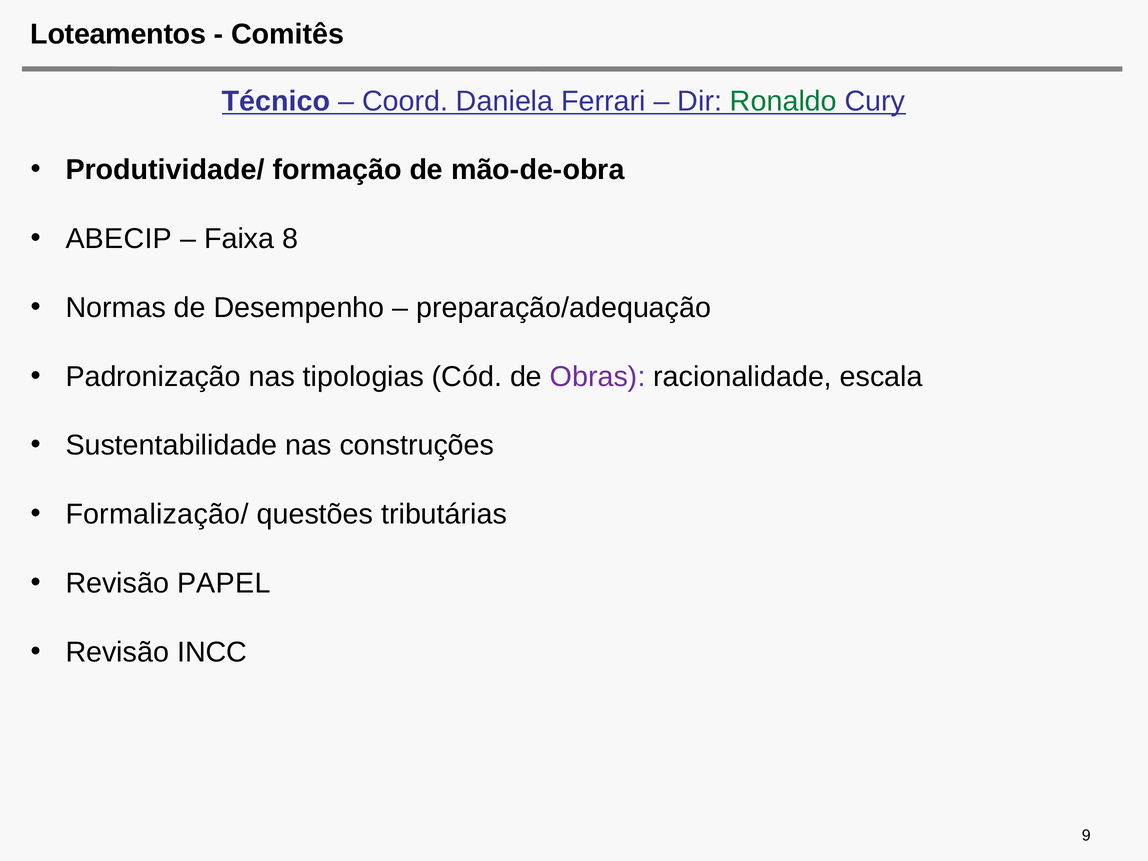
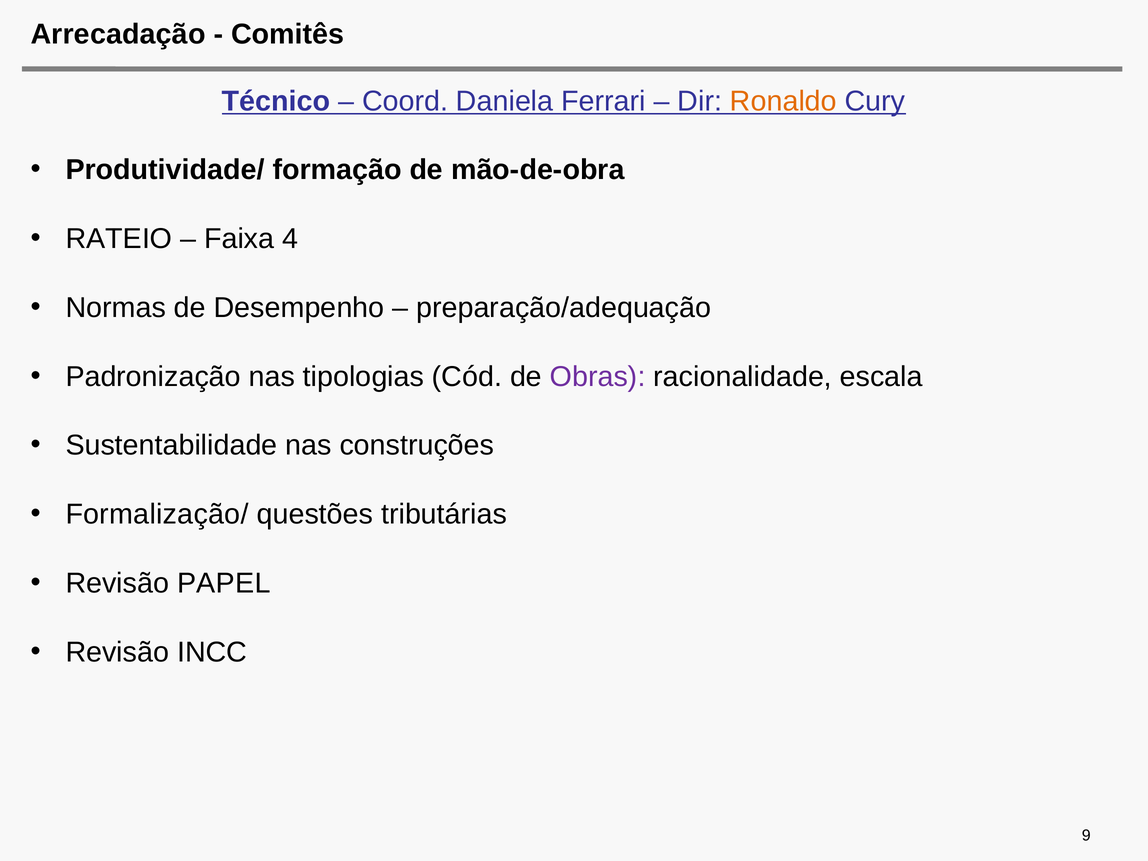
Loteamentos: Loteamentos -> Arrecadação
Ronaldo colour: green -> orange
ABECIP: ABECIP -> RATEIO
8: 8 -> 4
